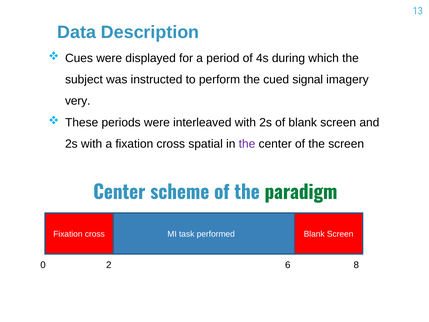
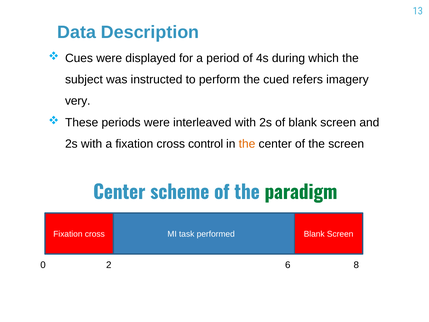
signal: signal -> refers
spatial: spatial -> control
the at (247, 144) colour: purple -> orange
